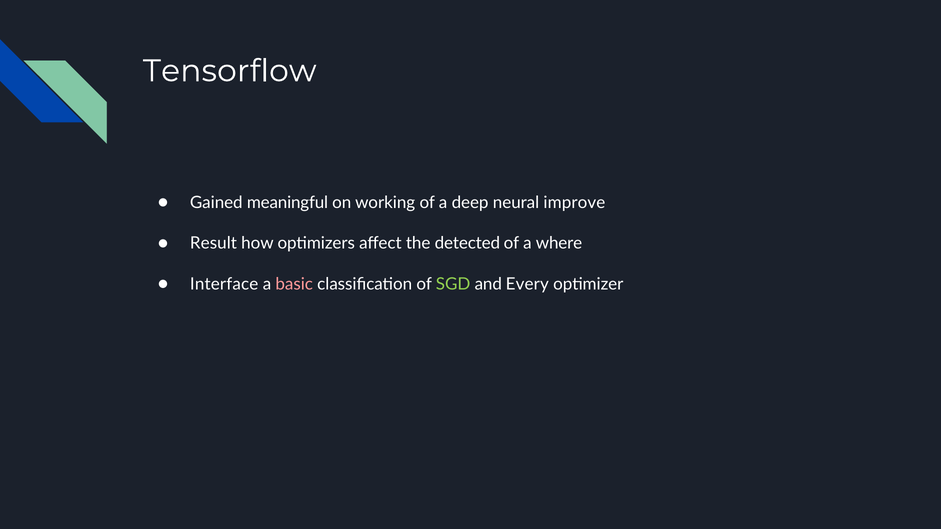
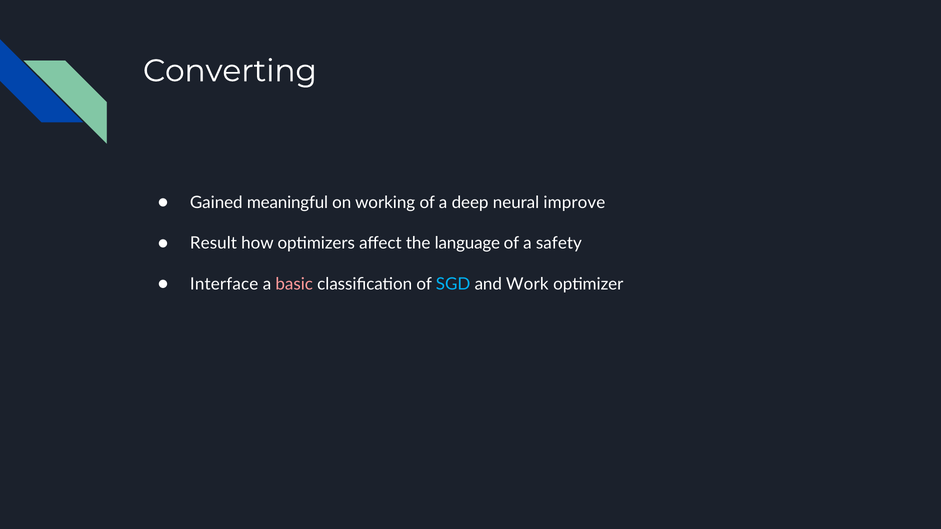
Tensorflow: Tensorflow -> Converting
detected: detected -> language
where: where -> safety
SGD colour: light green -> light blue
Every: Every -> Work
